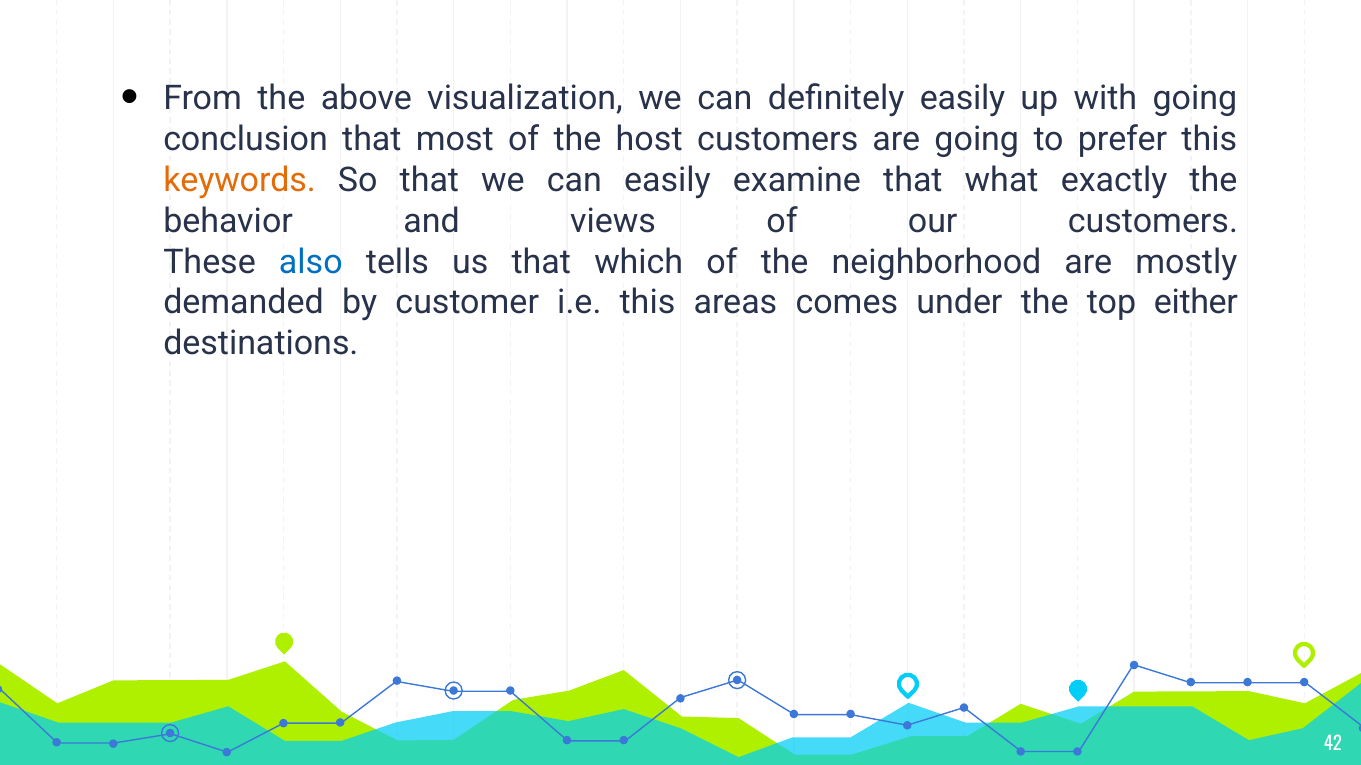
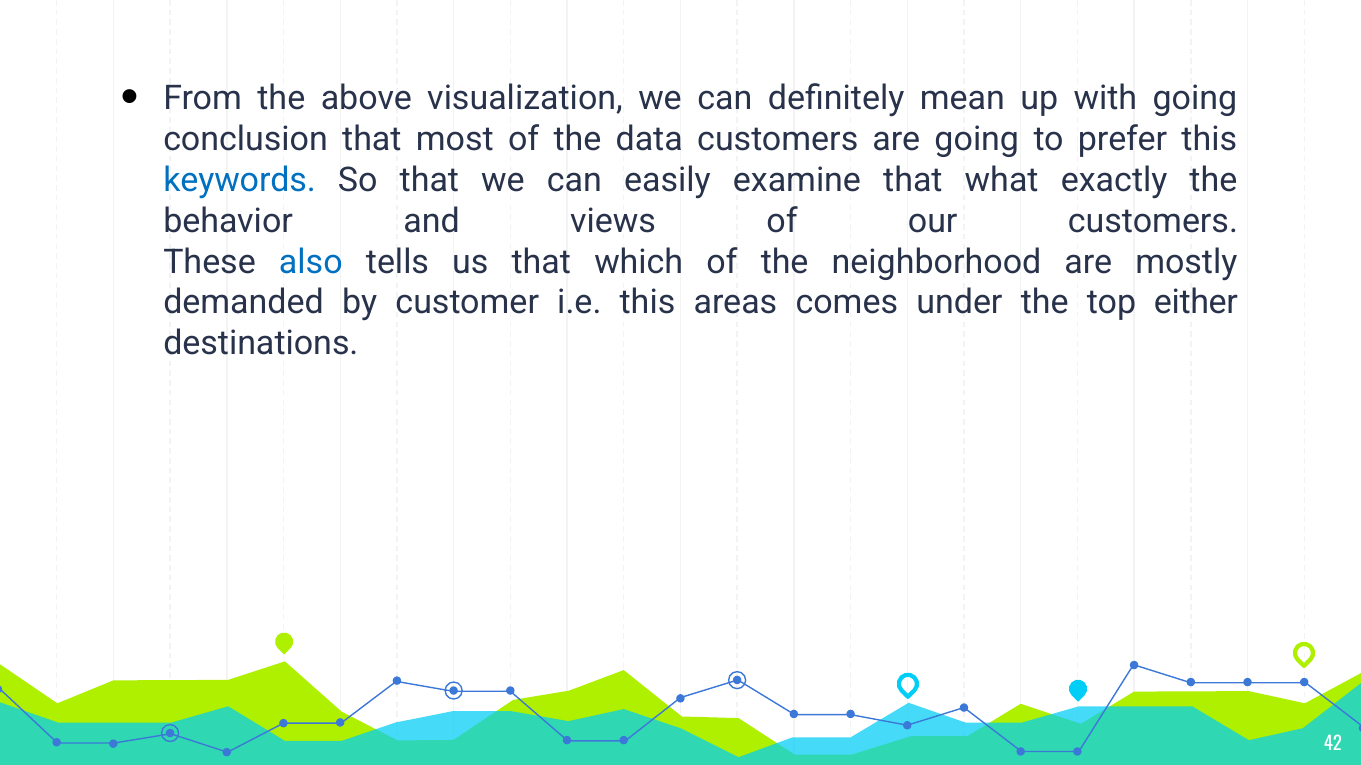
definitely easily: easily -> mean
host: host -> data
keywords colour: orange -> blue
